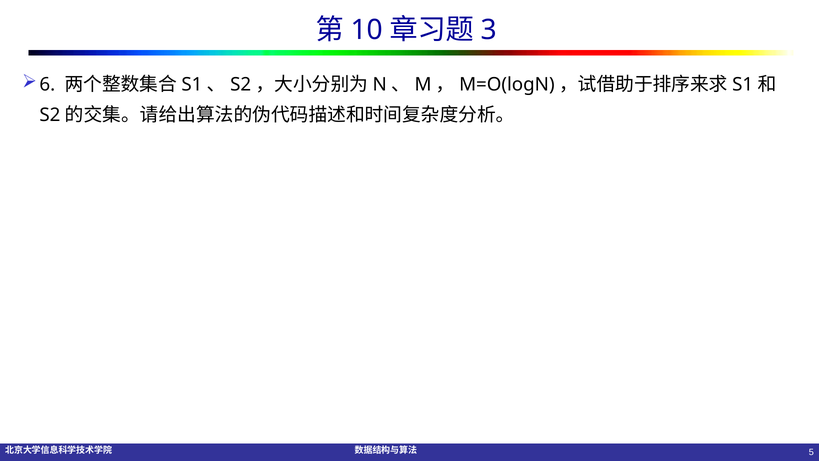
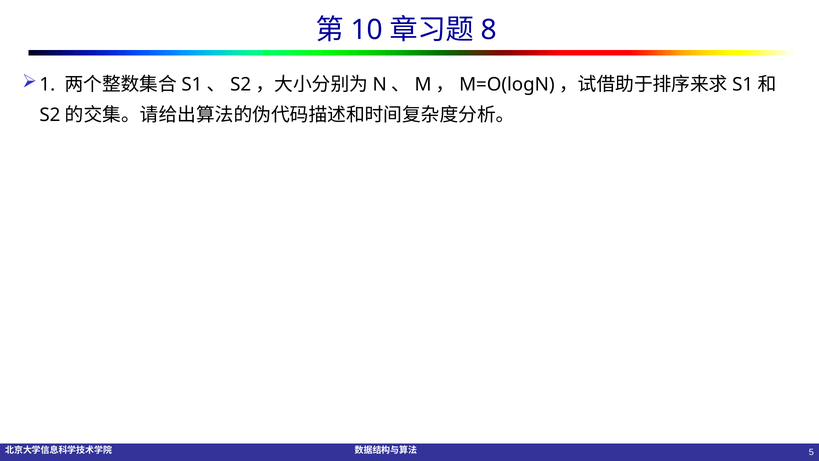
3: 3 -> 8
6: 6 -> 1
